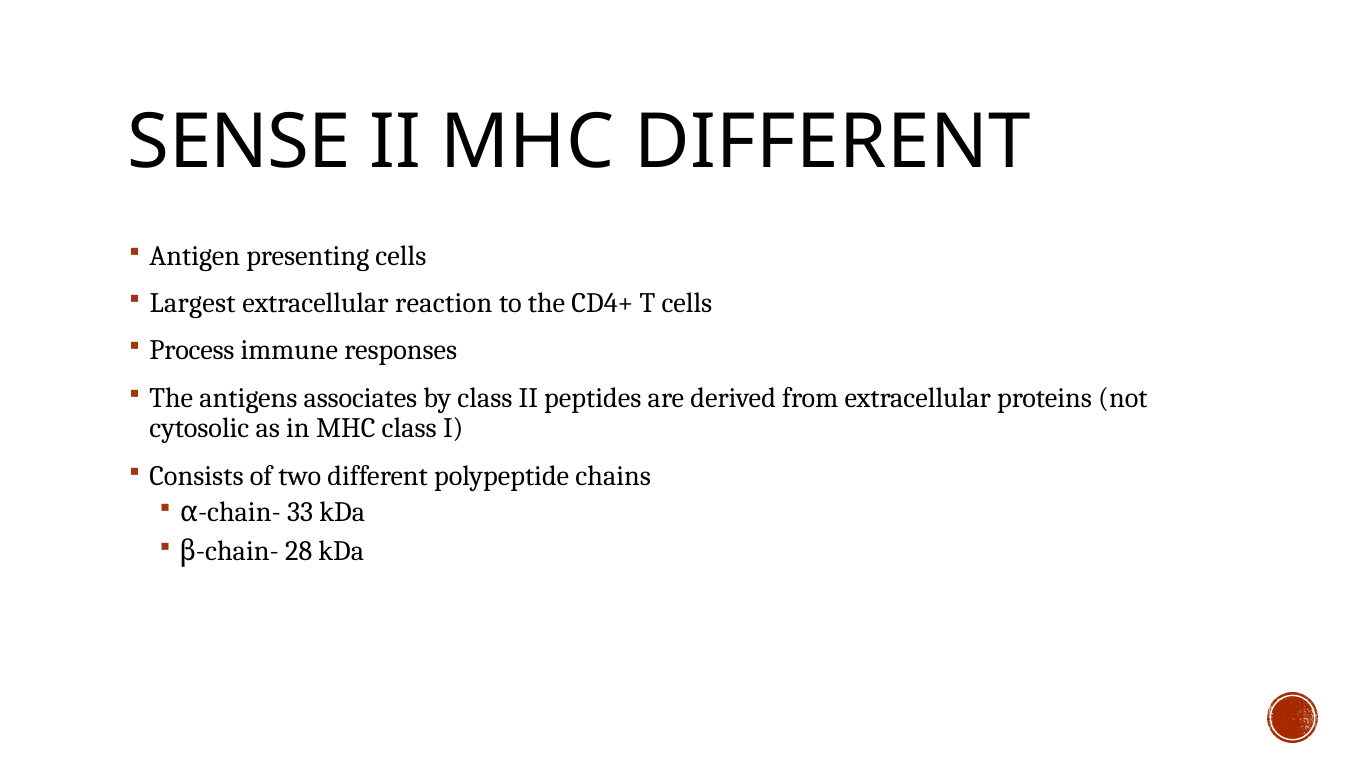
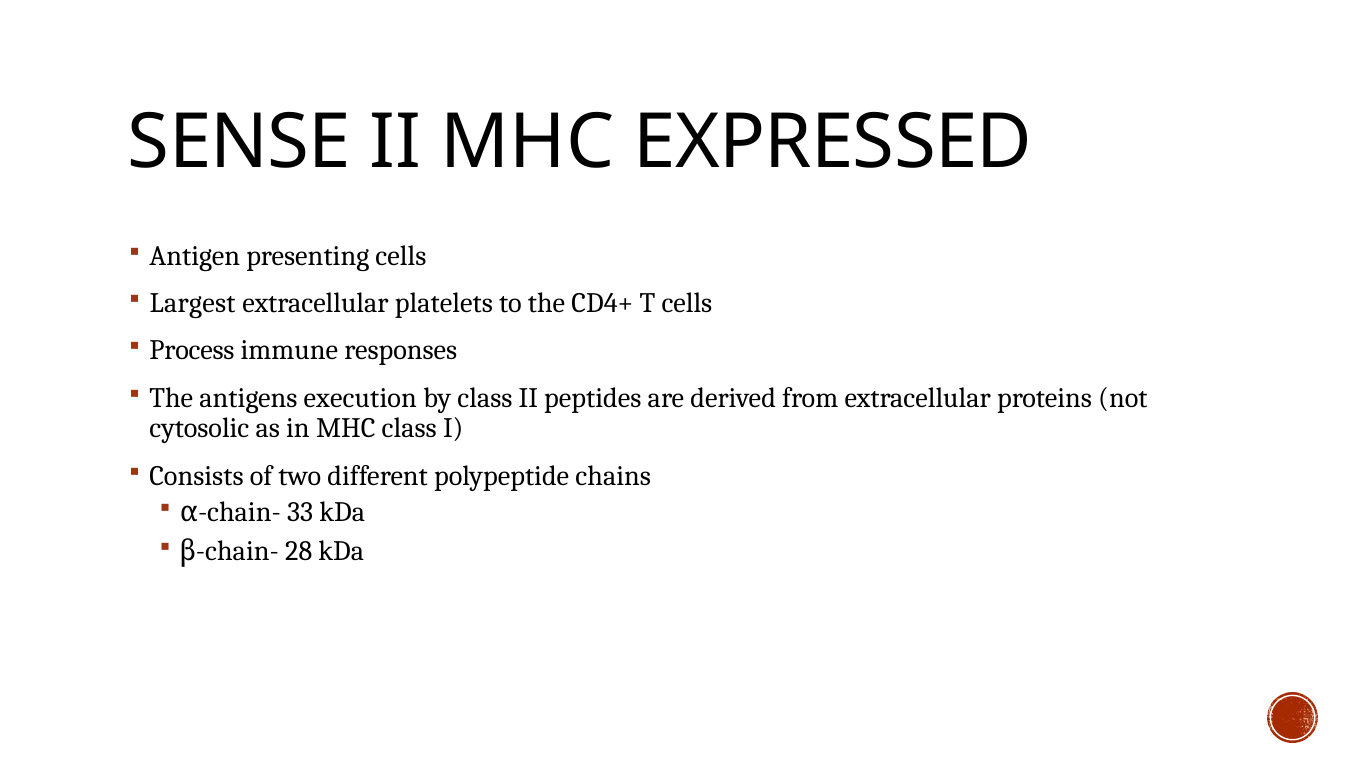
MHC DIFFERENT: DIFFERENT -> EXPRESSED
reaction: reaction -> platelets
associates: associates -> execution
